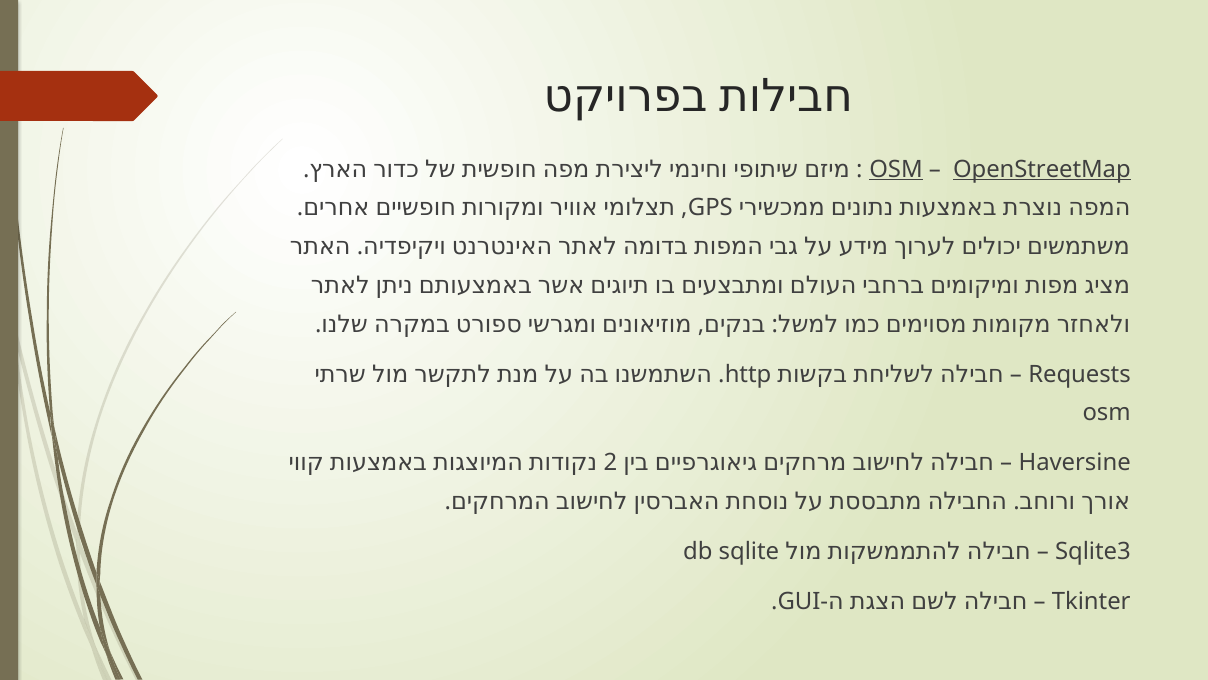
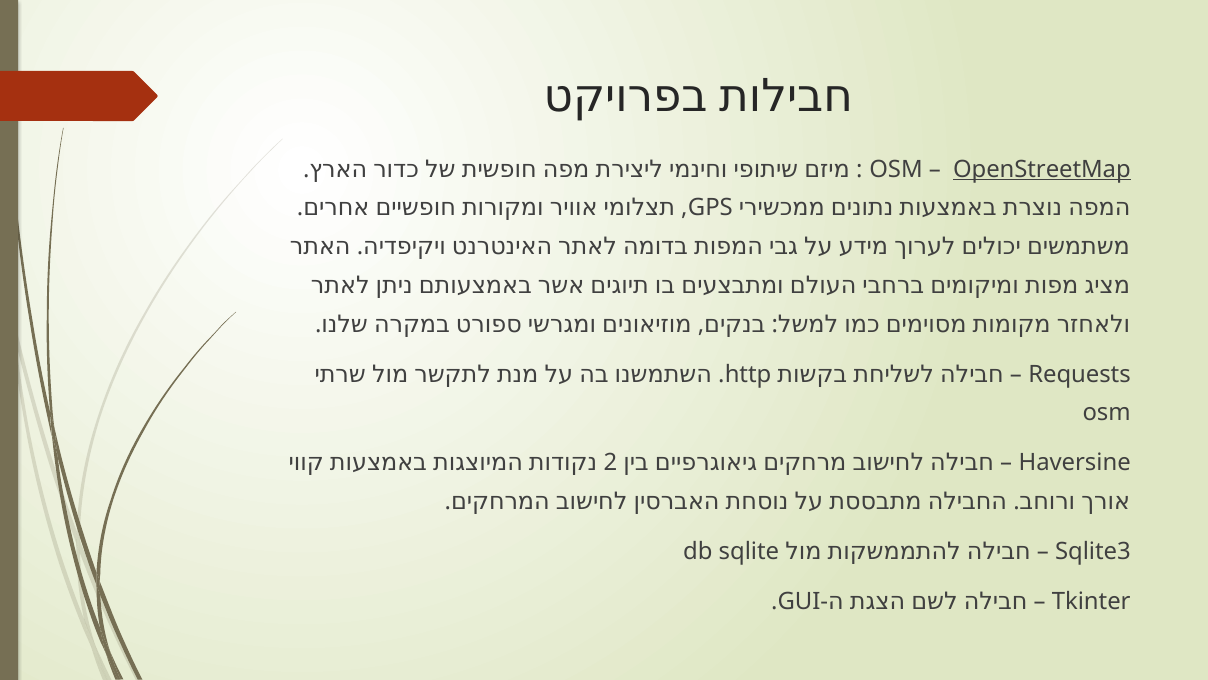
OSM at (896, 169) underline: present -> none
